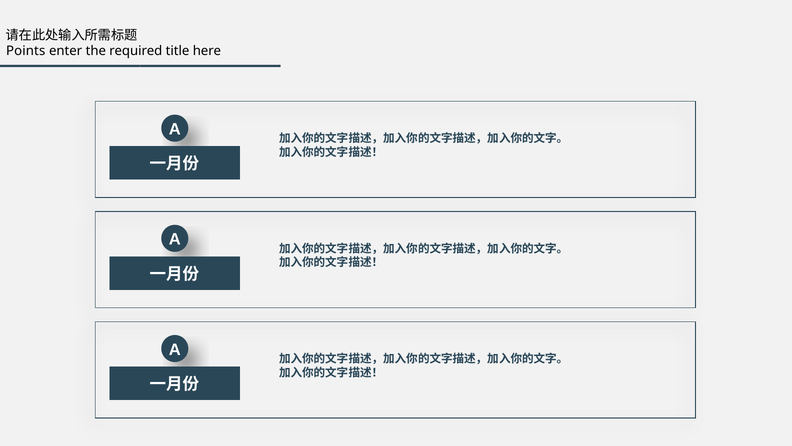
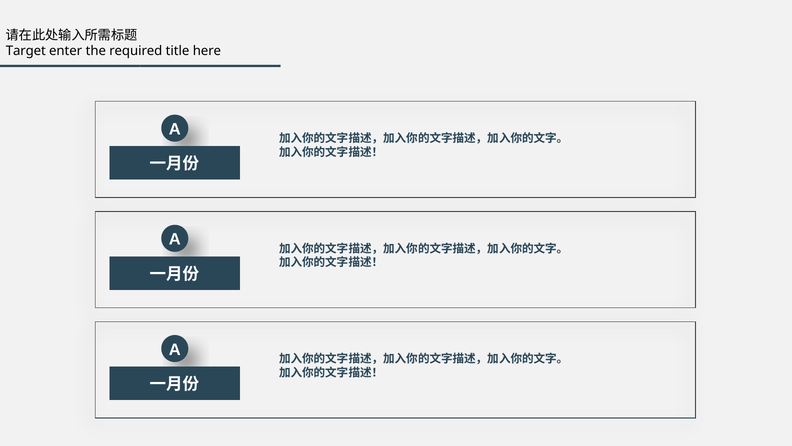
Points: Points -> Target
